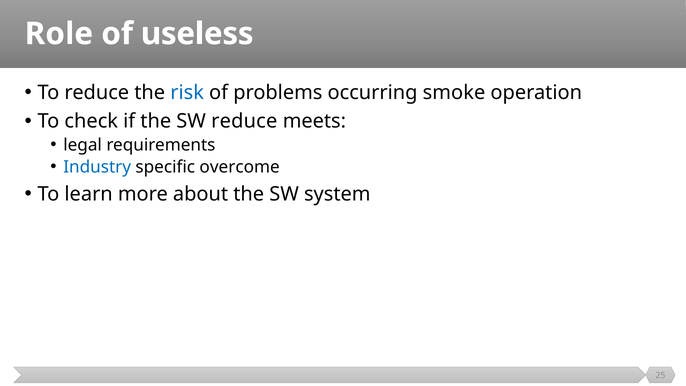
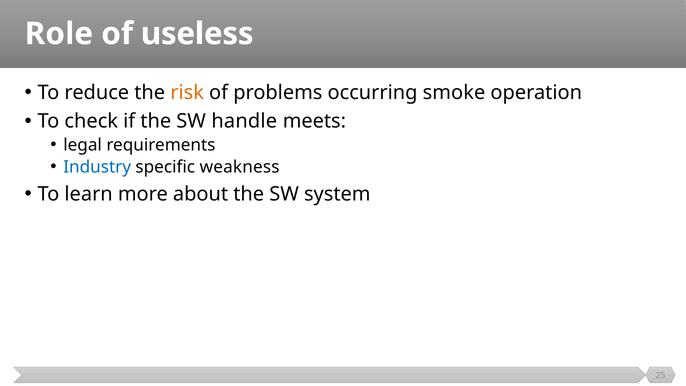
risk colour: blue -> orange
SW reduce: reduce -> handle
overcome: overcome -> weakness
